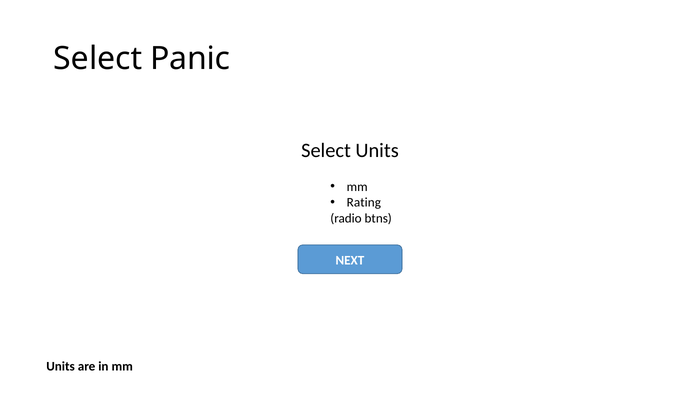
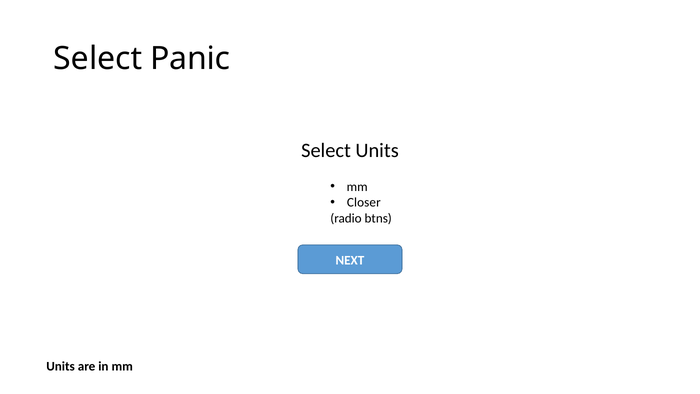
Rating: Rating -> Closer
